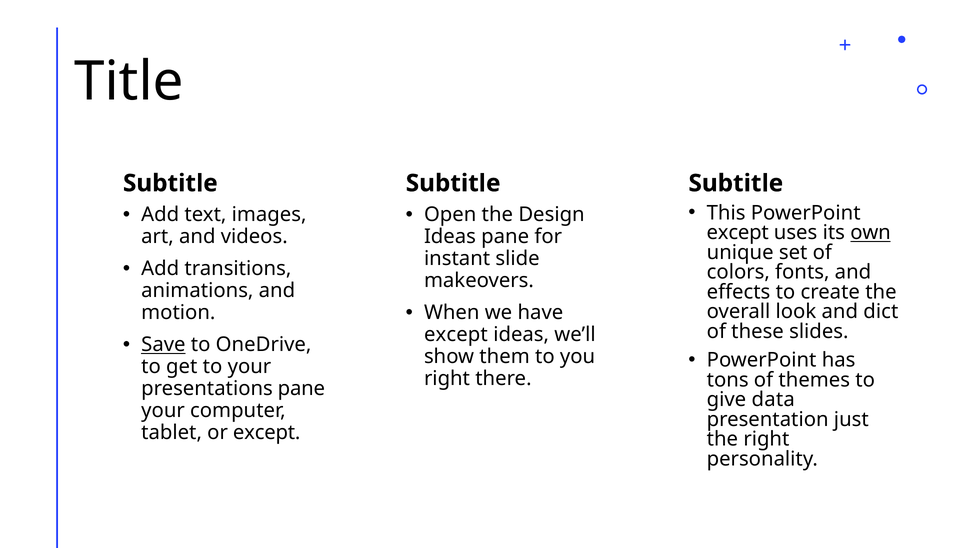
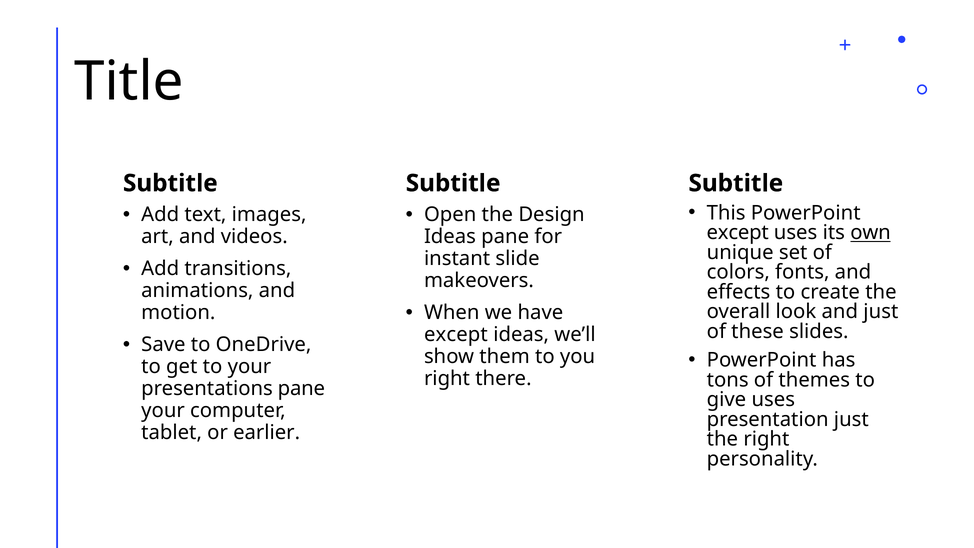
and dict: dict -> just
Save underline: present -> none
give data: data -> uses
or except: except -> earlier
